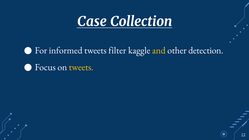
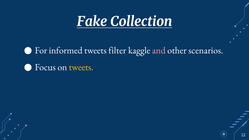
Case: Case -> Fake
and colour: yellow -> pink
detection: detection -> scenarios
